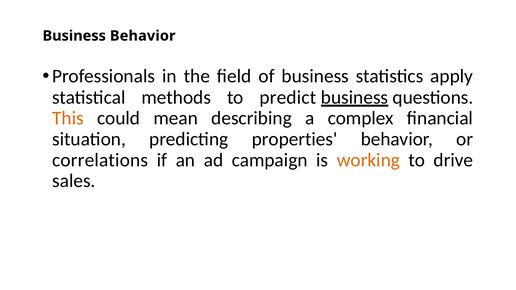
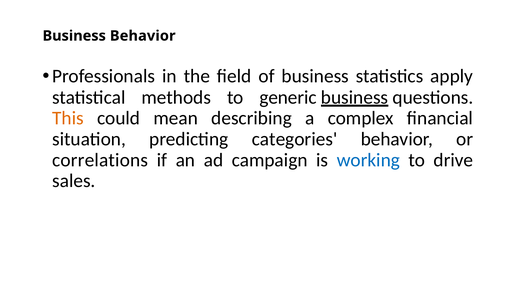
predict: predict -> generic
properties: properties -> categories
working colour: orange -> blue
